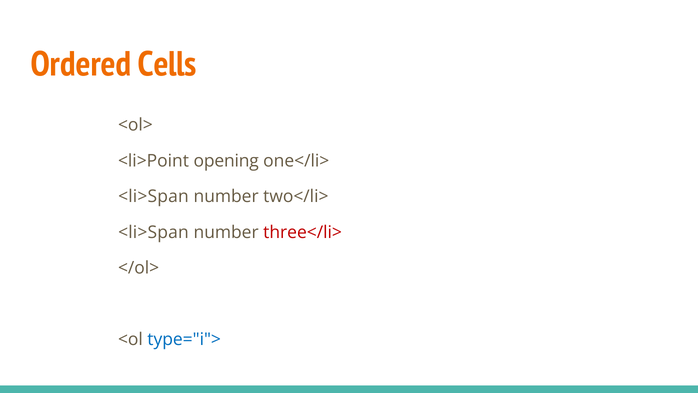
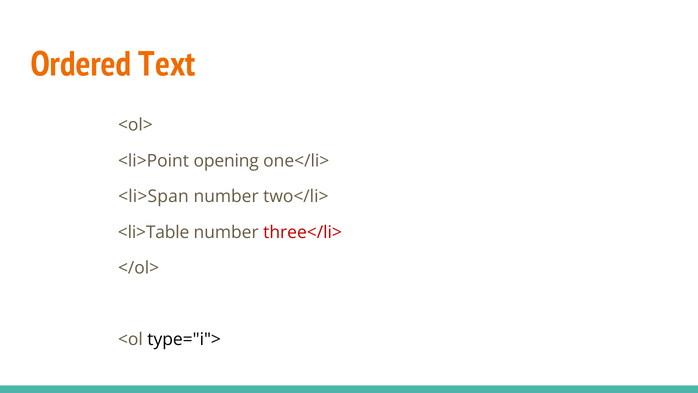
Cells: Cells -> Text
<li>Span at (153, 232): <li>Span -> <li>Table
type="i"> colour: blue -> black
